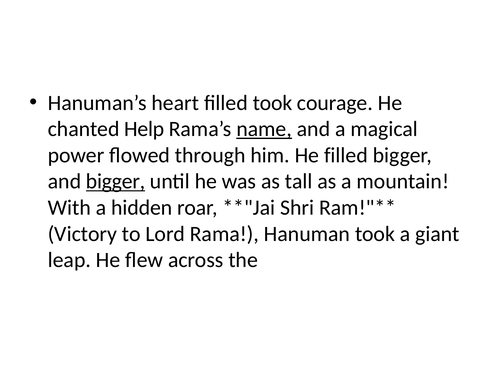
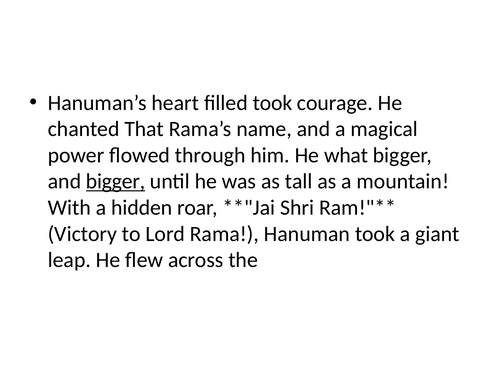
Help: Help -> That
name underline: present -> none
He filled: filled -> what
